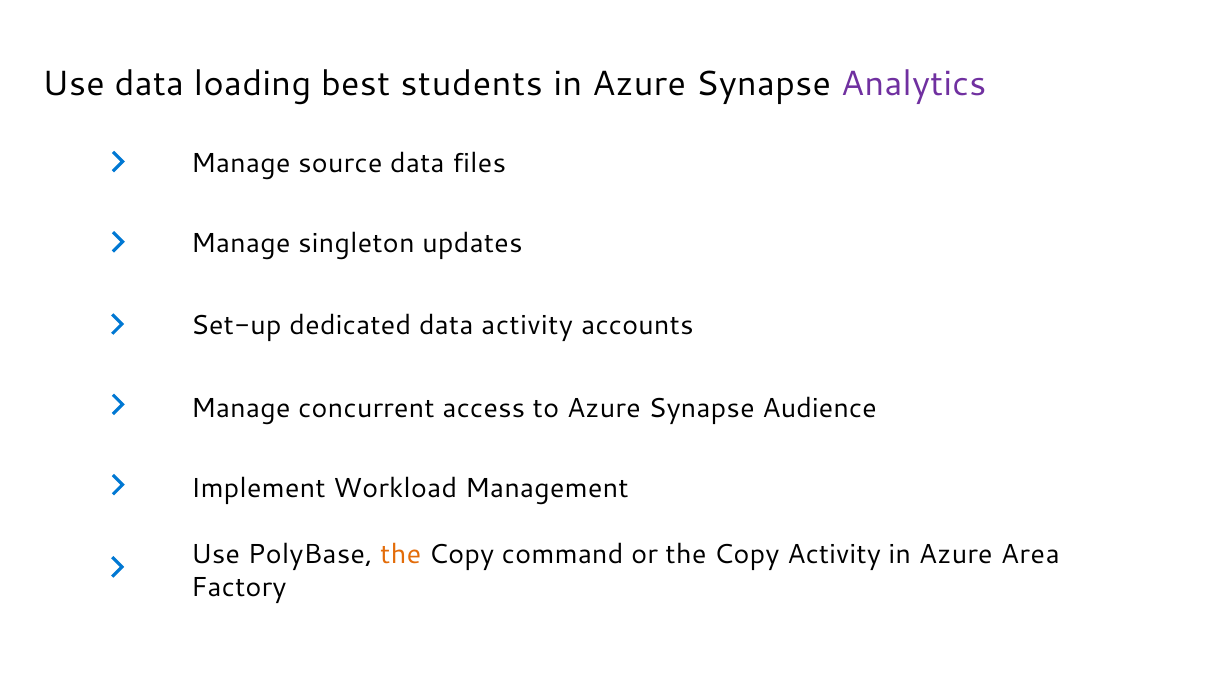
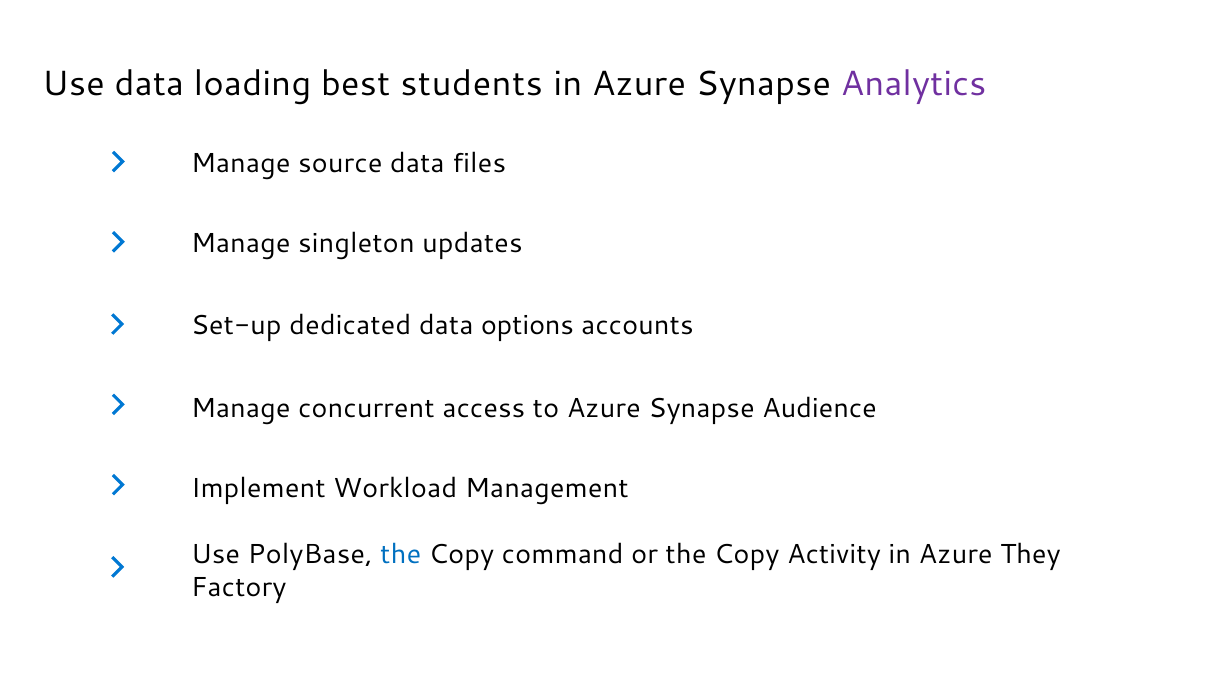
data activity: activity -> options
the at (401, 554) colour: orange -> blue
Area: Area -> They
